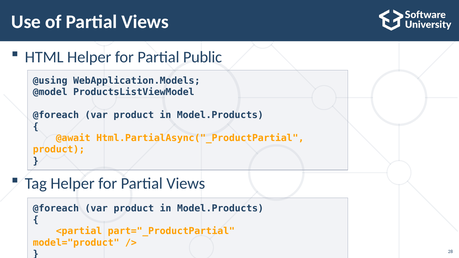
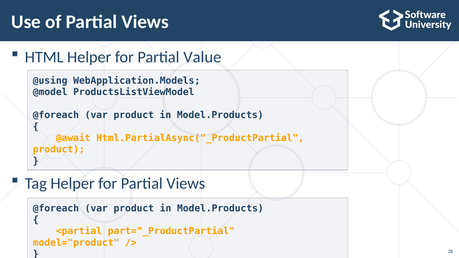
Public: Public -> Value
